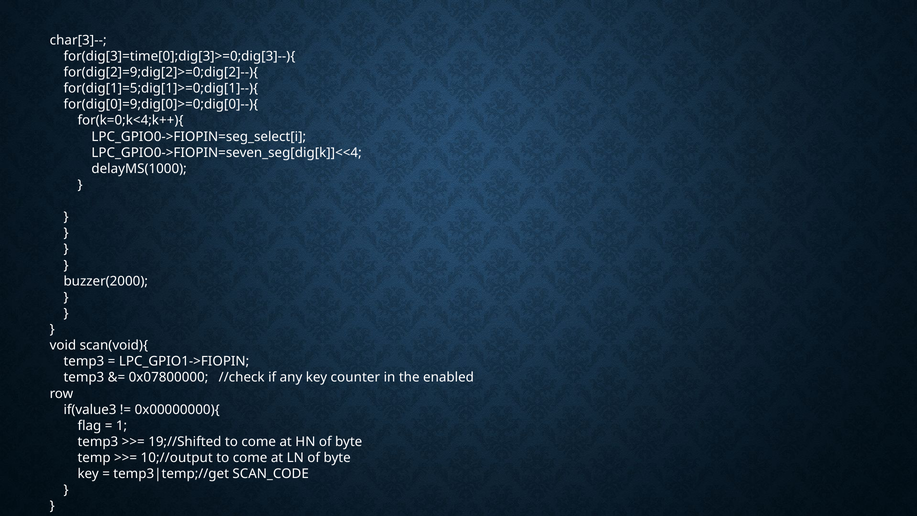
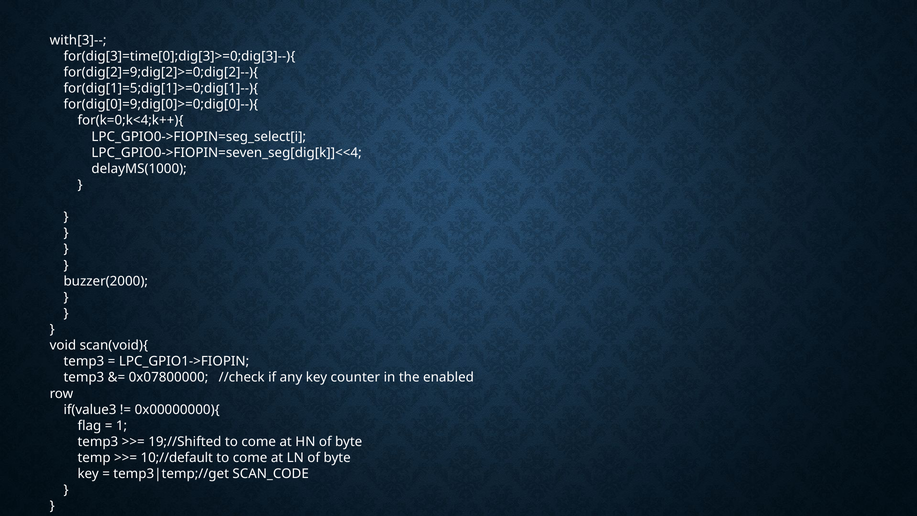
char[3]--: char[3]-- -> with[3]--
10;//output: 10;//output -> 10;//default
